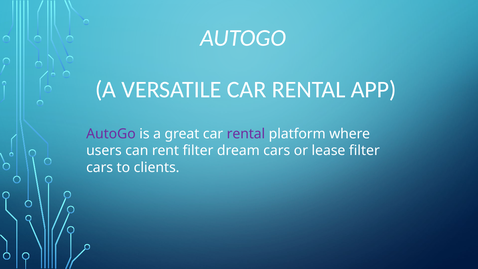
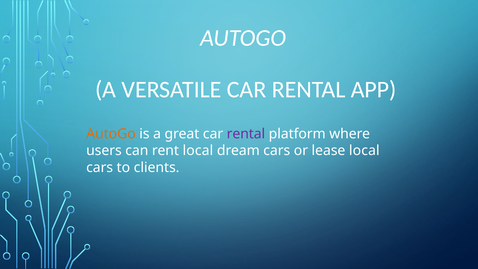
AutoGo at (111, 134) colour: purple -> orange
rent filter: filter -> local
lease filter: filter -> local
